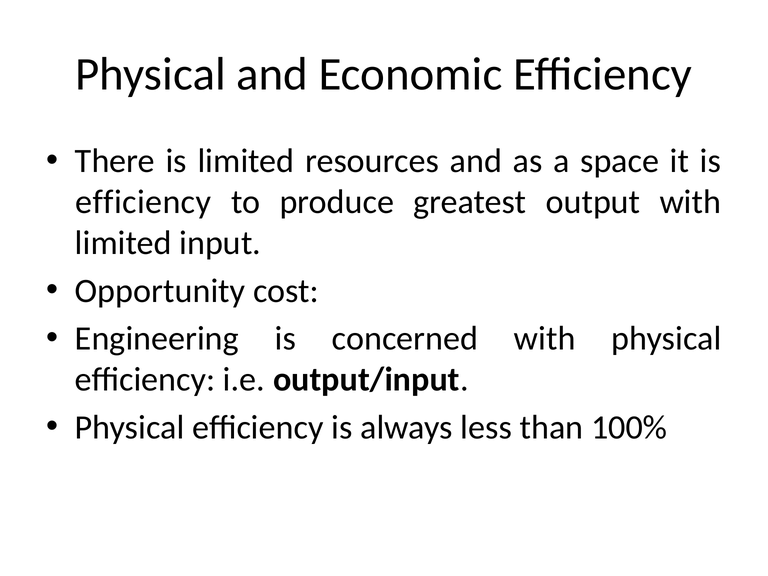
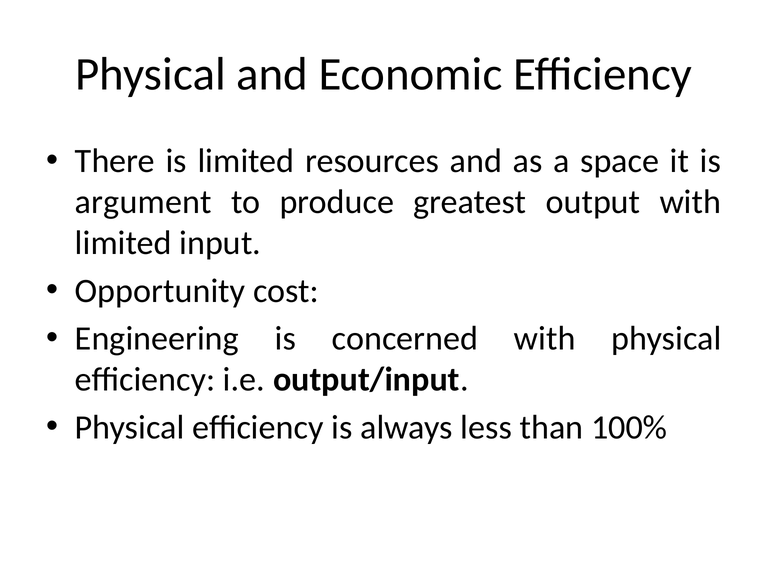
efficiency at (143, 202): efficiency -> argument
